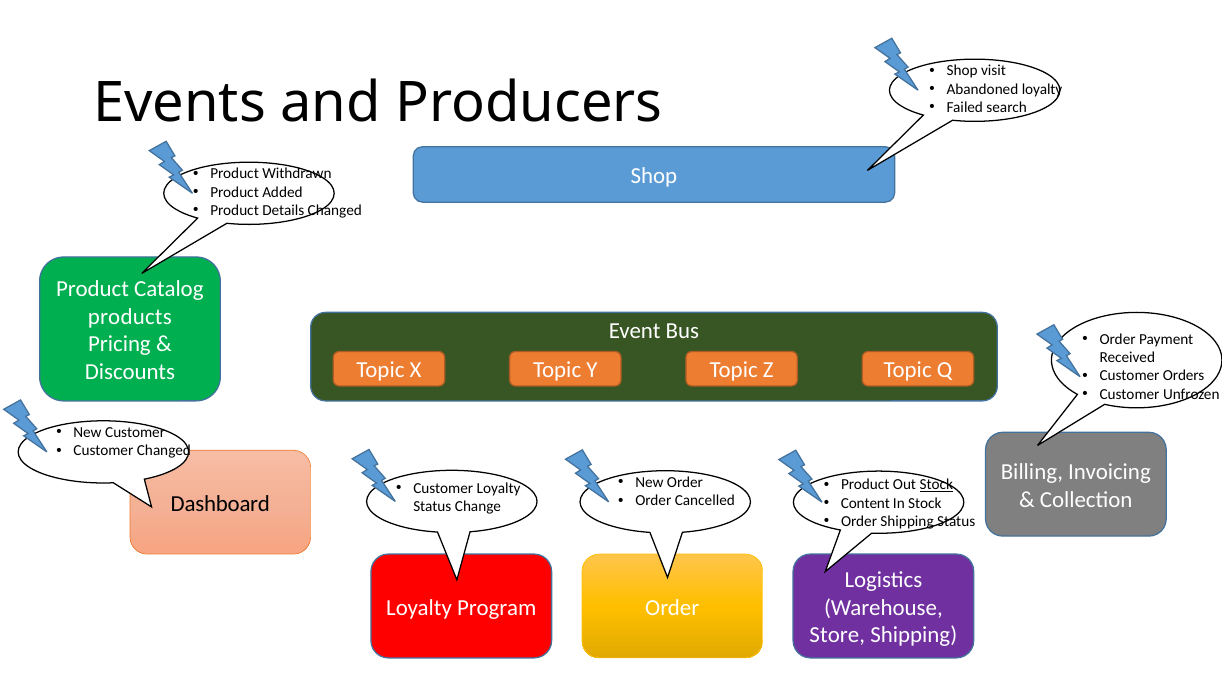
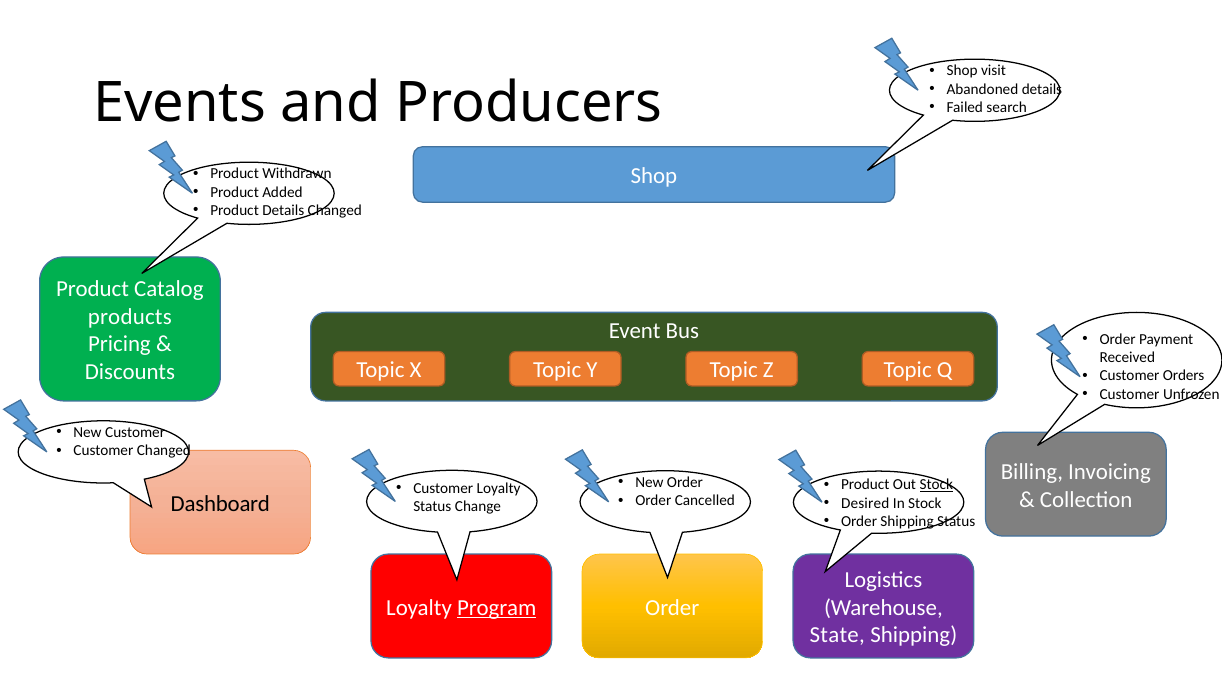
Abandoned loyalty: loyalty -> details
Content: Content -> Desired
Program underline: none -> present
Store: Store -> State
